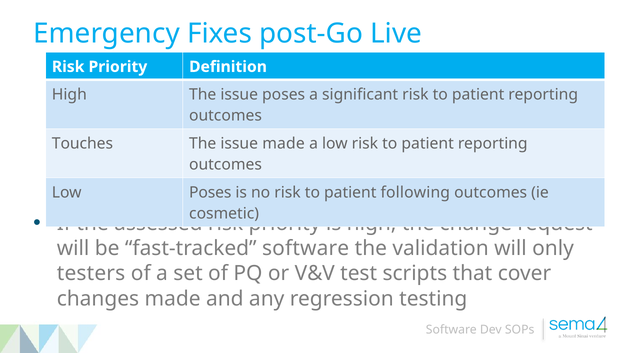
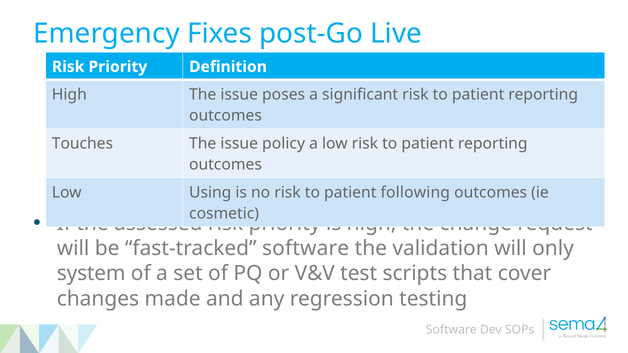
issue made: made -> policy
Low Poses: Poses -> Using
testers: testers -> system
